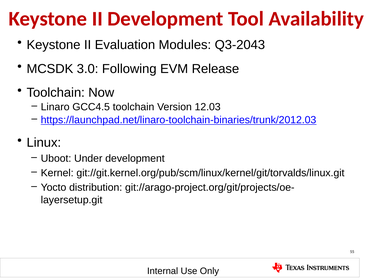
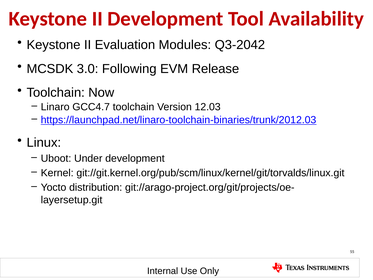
Q3-2043: Q3-2043 -> Q3-2042
GCC4.5: GCC4.5 -> GCC4.7
